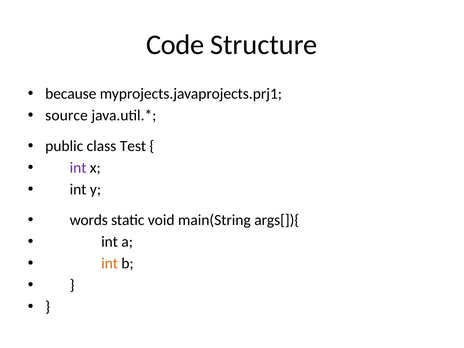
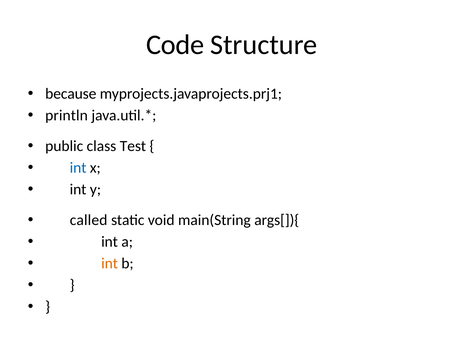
source: source -> println
int at (78, 168) colour: purple -> blue
words: words -> called
